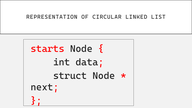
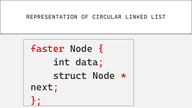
starts: starts -> faster
